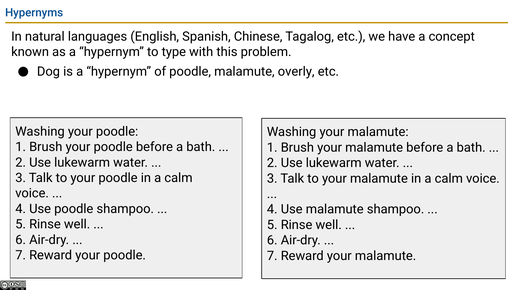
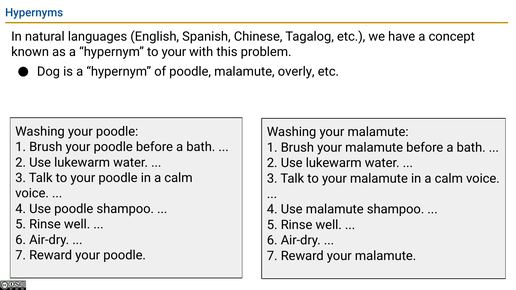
hypernym to type: type -> your
